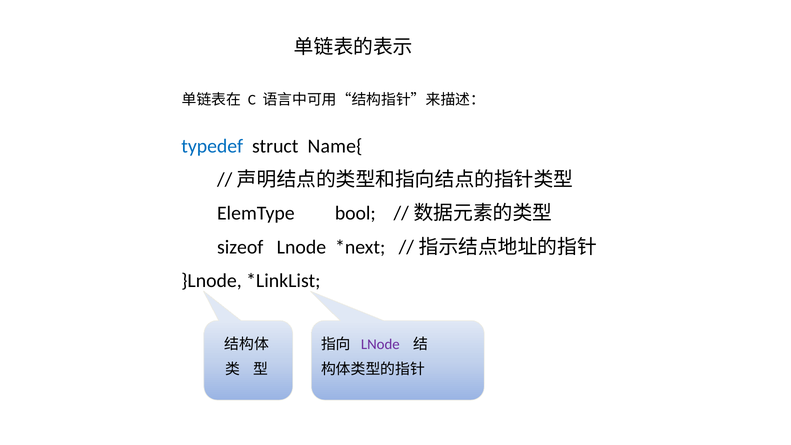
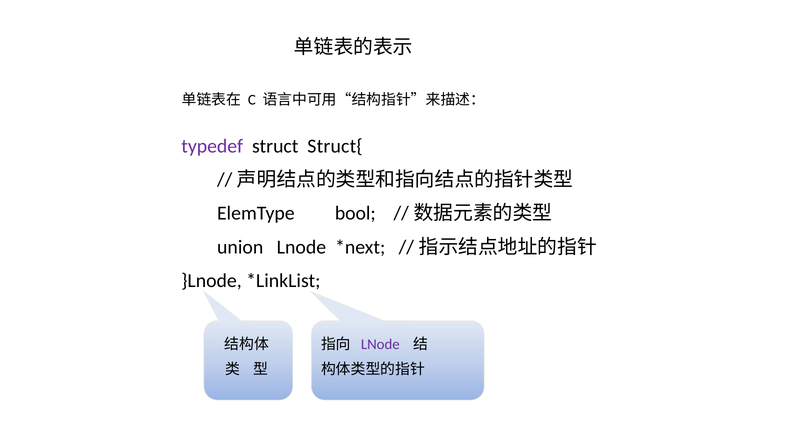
typedef colour: blue -> purple
Name{: Name{ -> Struct{
sizeof: sizeof -> union
